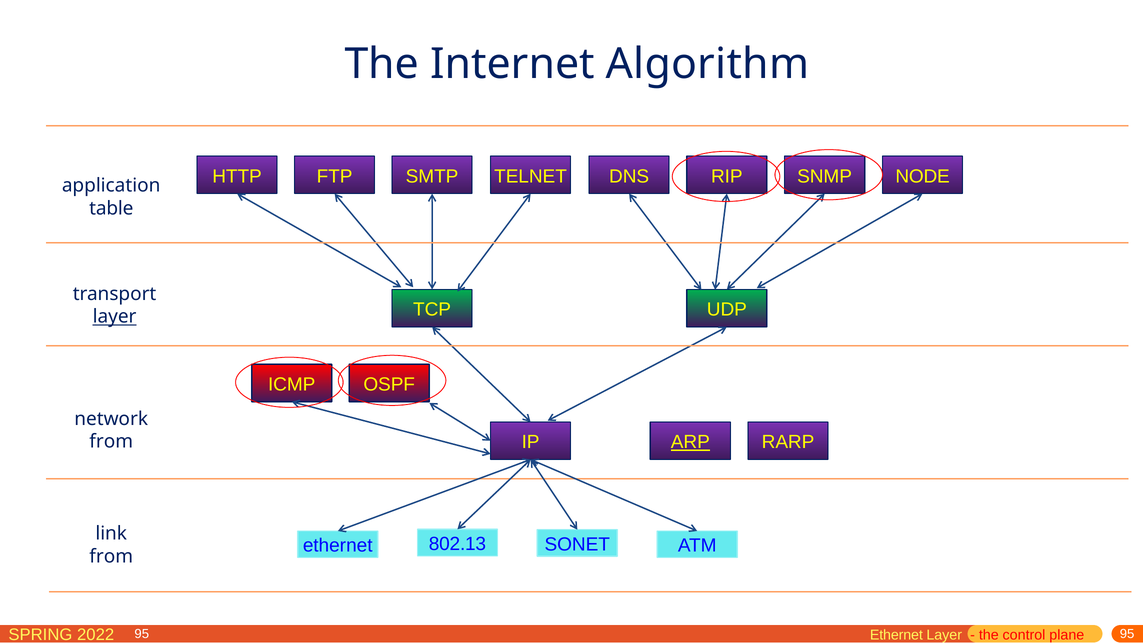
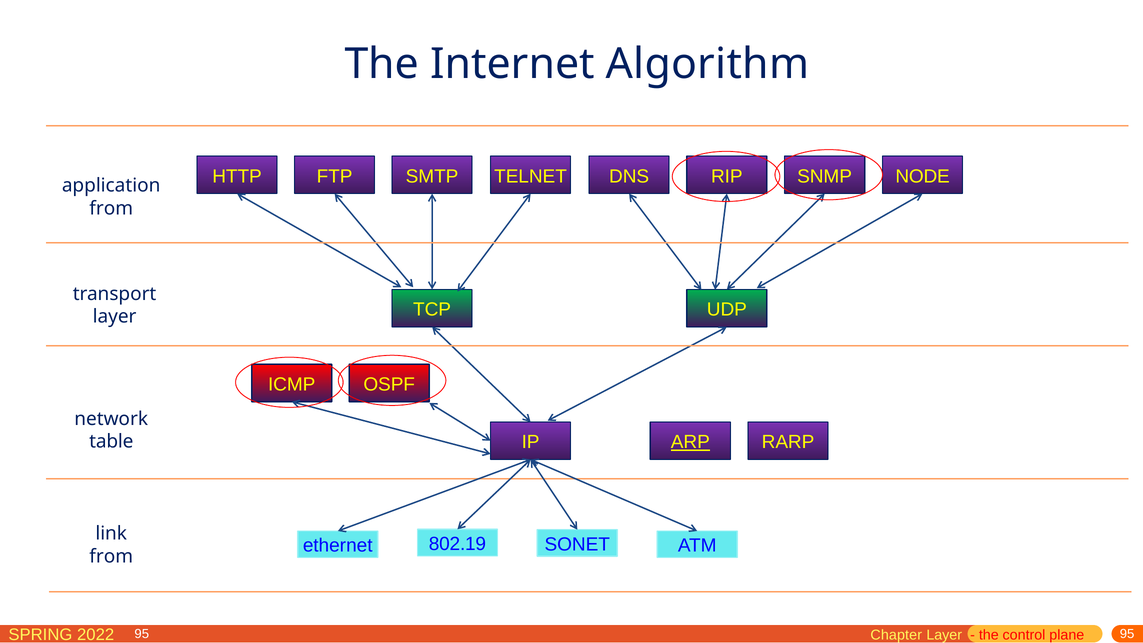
table at (111, 209): table -> from
layer at (115, 317) underline: present -> none
from at (111, 442): from -> table
802.13: 802.13 -> 802.19
Ethernet at (896, 635): Ethernet -> Chapter
